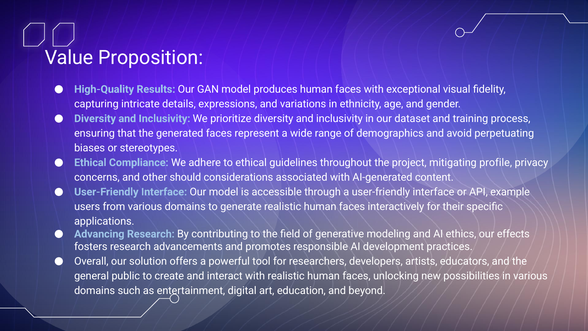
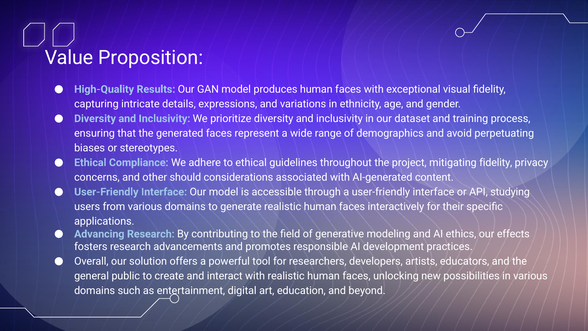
mitigating profile: profile -> fidelity
example: example -> studying
